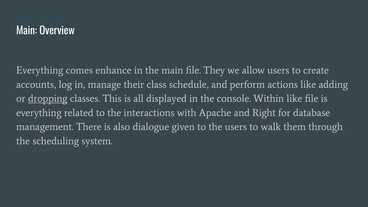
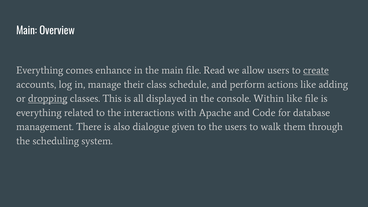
They: They -> Read
create underline: none -> present
Right: Right -> Code
